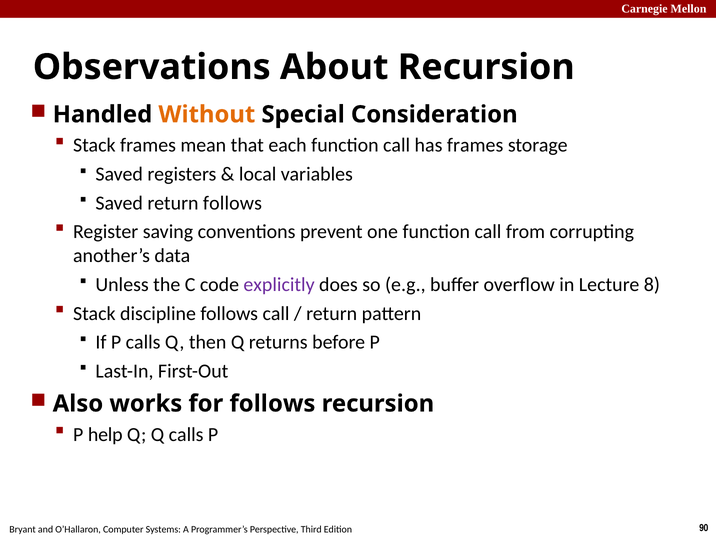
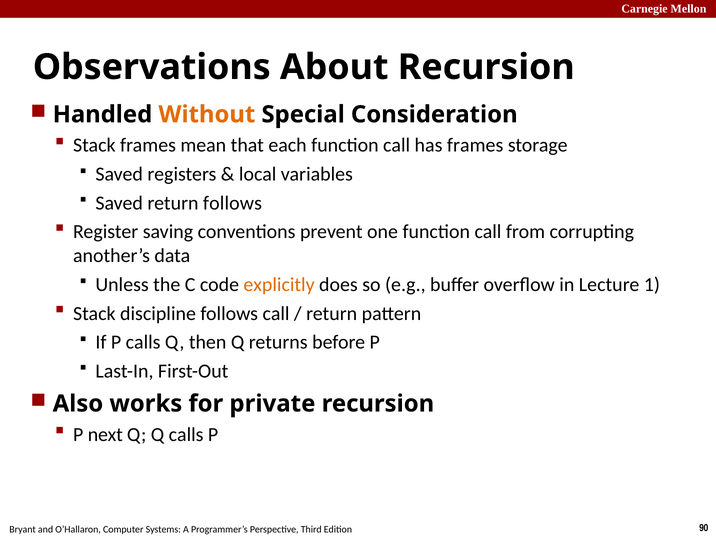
explicitly colour: purple -> orange
8: 8 -> 1
for follows: follows -> private
help: help -> next
